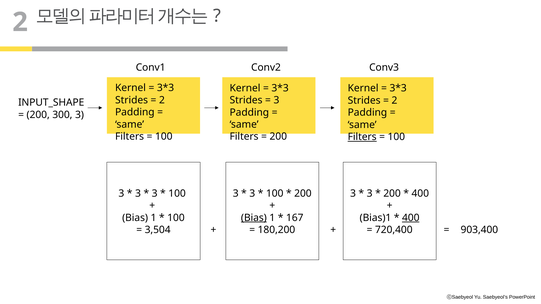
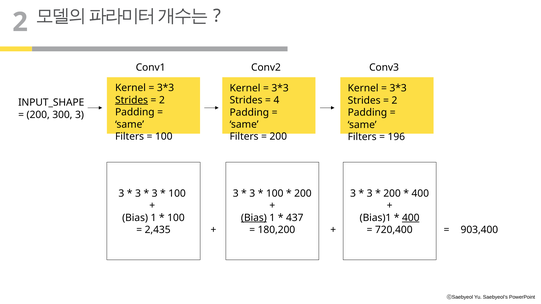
Strides at (132, 100) underline: none -> present
3 at (276, 100): 3 -> 4
Filters at (362, 137) underline: present -> none
100 at (396, 137): 100 -> 196
167: 167 -> 437
3,504: 3,504 -> 2,435
